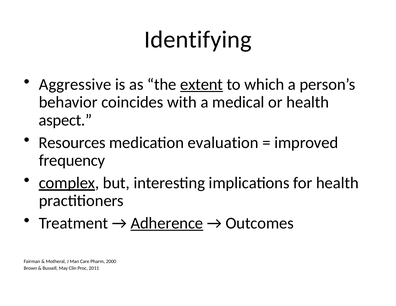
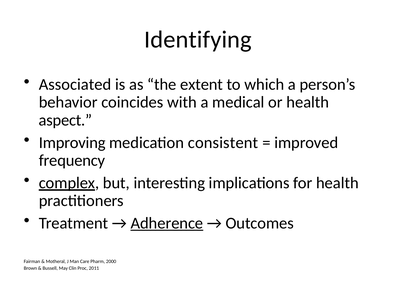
Aggressive: Aggressive -> Associated
extent underline: present -> none
Resources: Resources -> Improving
evaluation: evaluation -> consistent
